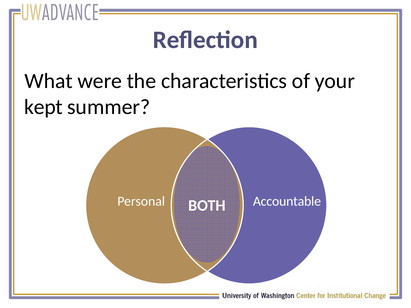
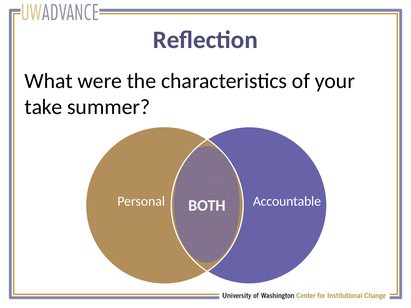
kept: kept -> take
